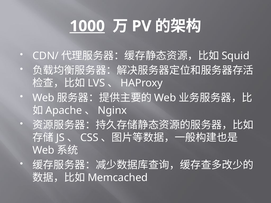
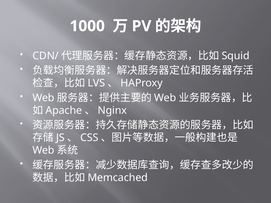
1000 underline: present -> none
